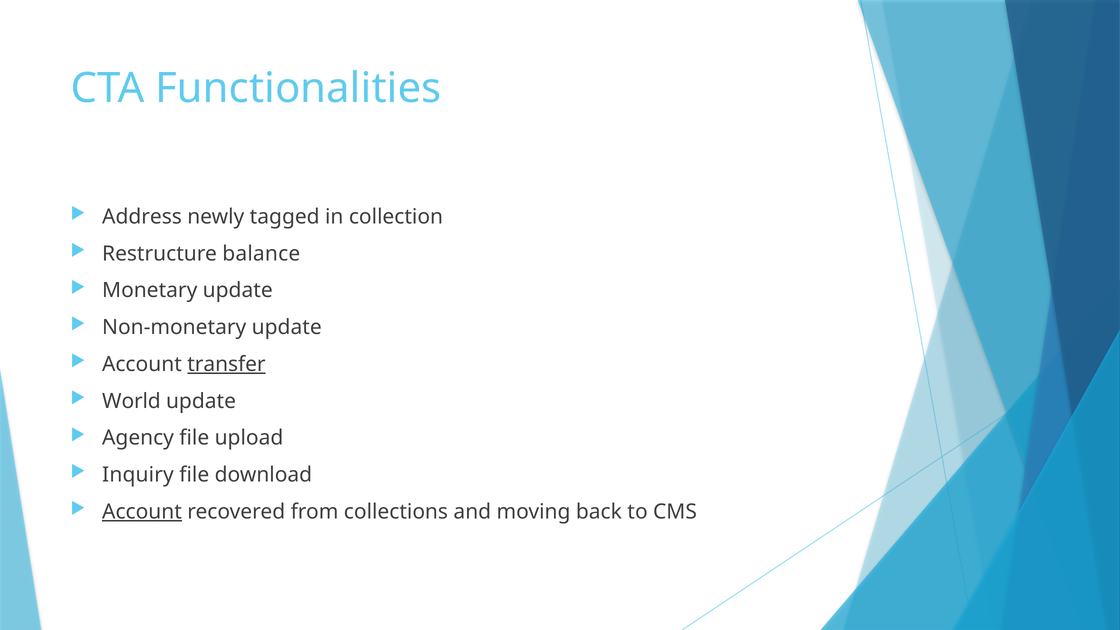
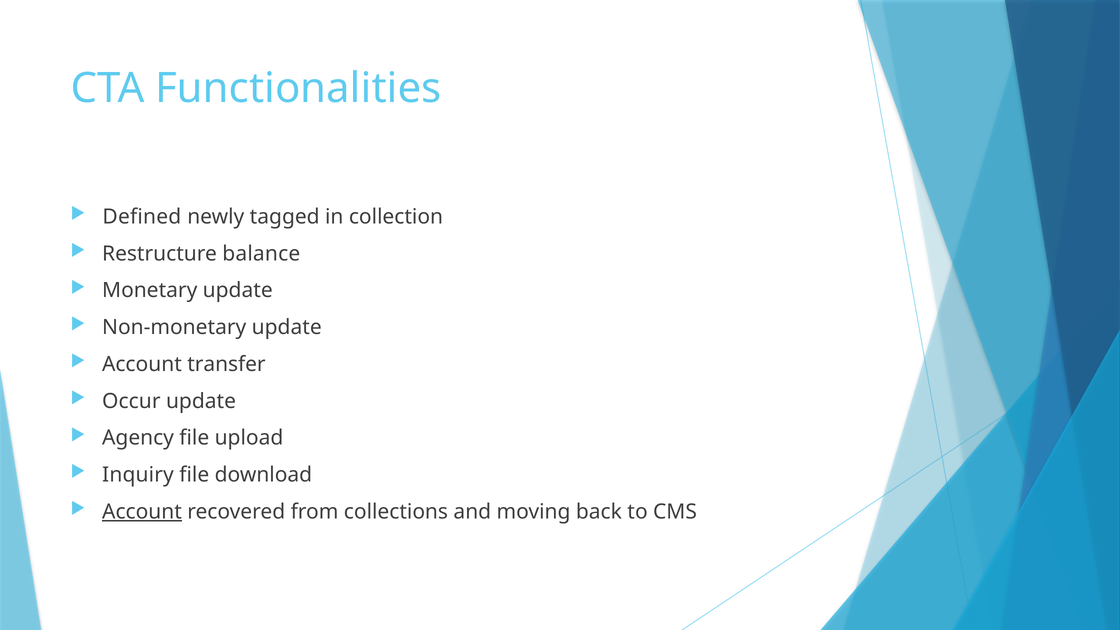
Address: Address -> Defined
transfer underline: present -> none
World: World -> Occur
